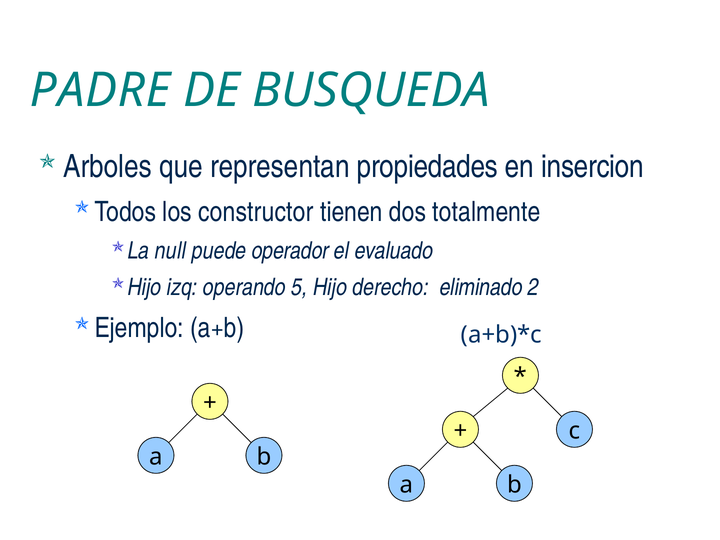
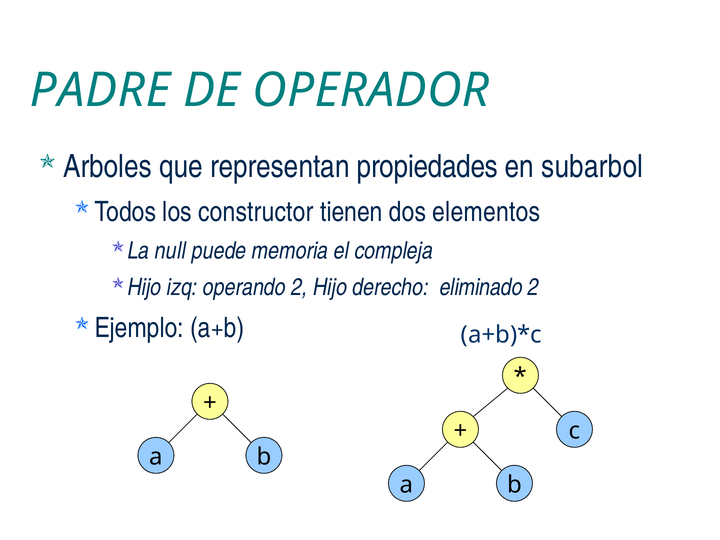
BUSQUEDA: BUSQUEDA -> OPERADOR
insercion: insercion -> subarbol
totalmente: totalmente -> elementos
operador: operador -> memoria
evaluado: evaluado -> compleja
operando 5: 5 -> 2
